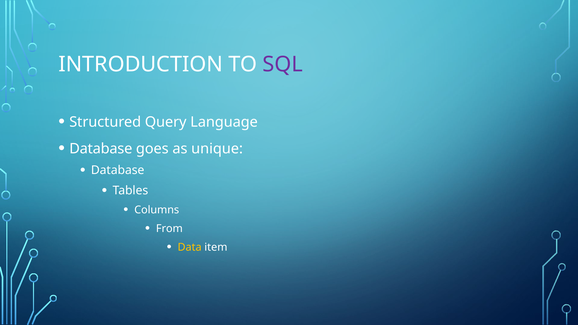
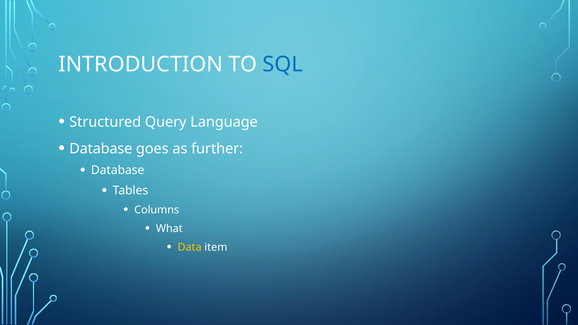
SQL colour: purple -> blue
unique: unique -> further
From: From -> What
